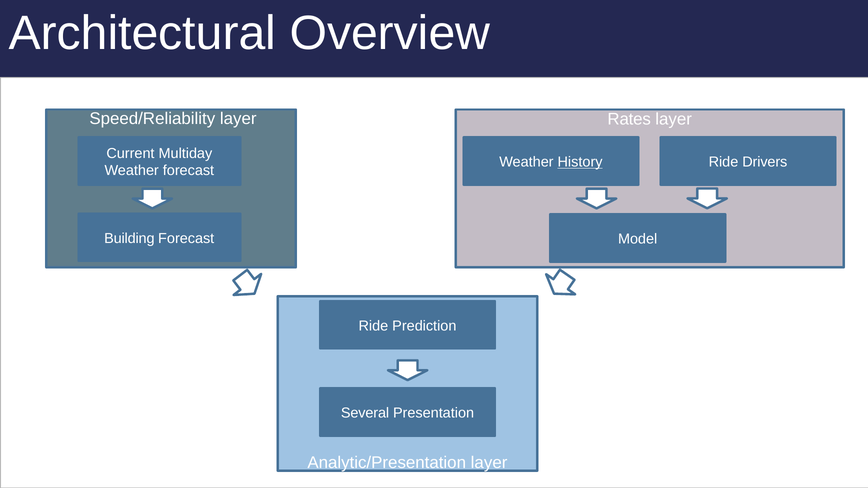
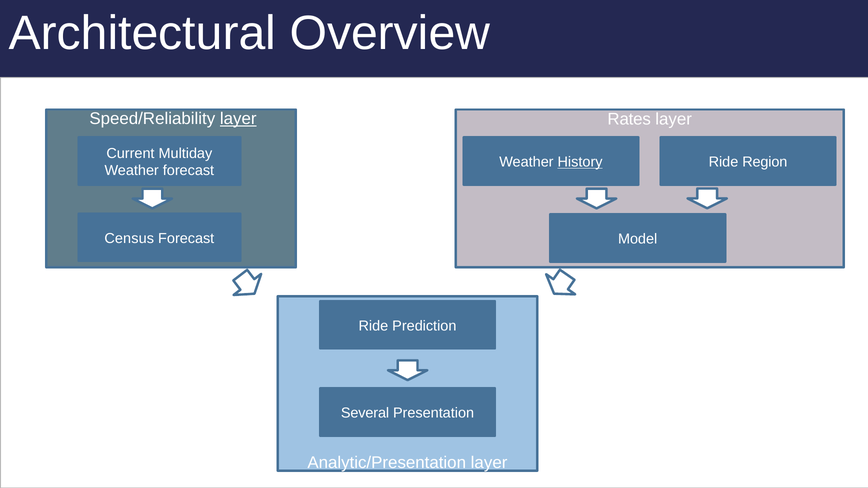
layer at (238, 119) underline: none -> present
Drivers: Drivers -> Region
Building: Building -> Census
